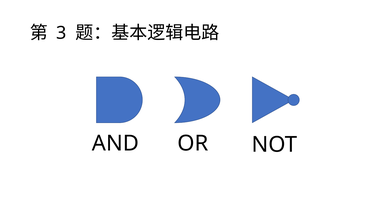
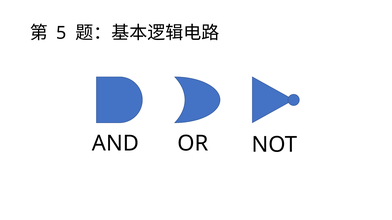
3: 3 -> 5
